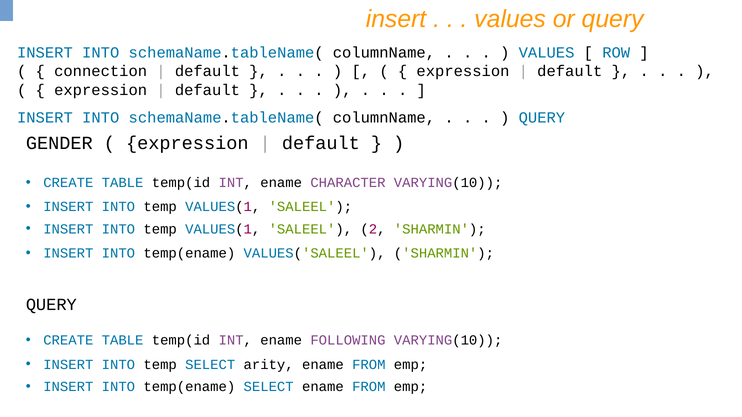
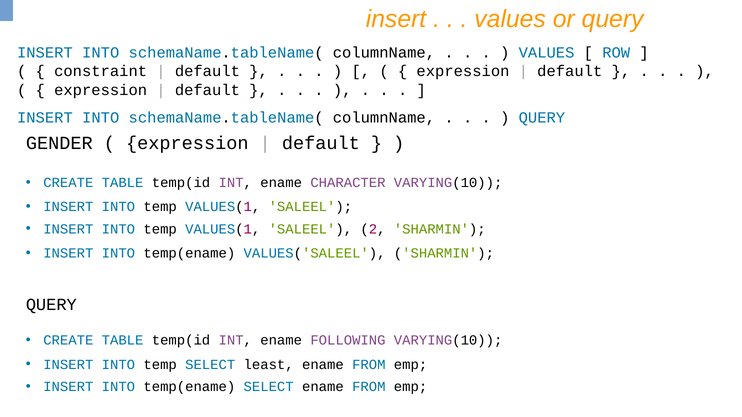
connection: connection -> constraint
arity: arity -> least
